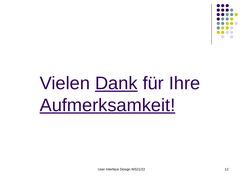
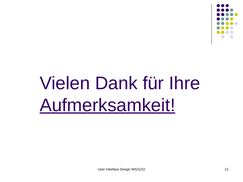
Dank underline: present -> none
